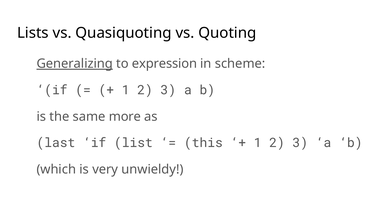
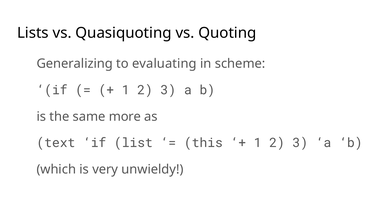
Generalizing underline: present -> none
expression: expression -> evaluating
last: last -> text
